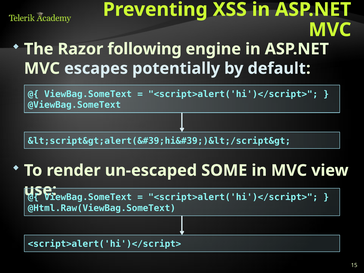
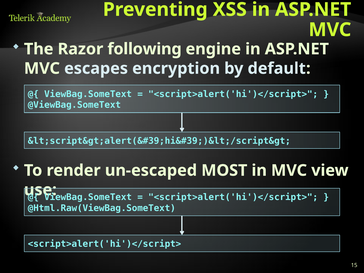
potentially: potentially -> encryption
SOME: SOME -> MOST
